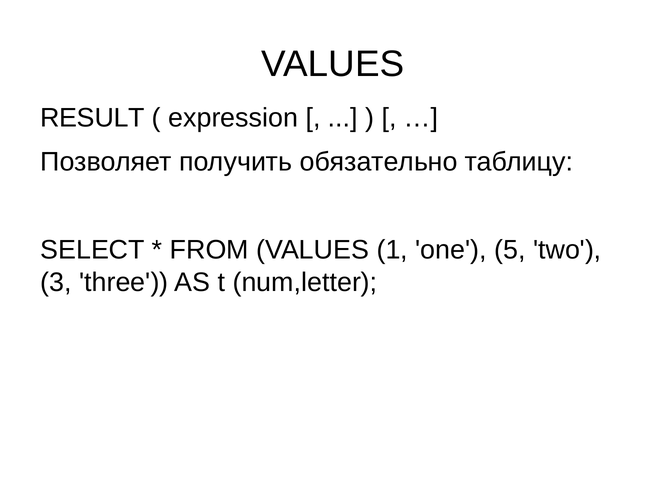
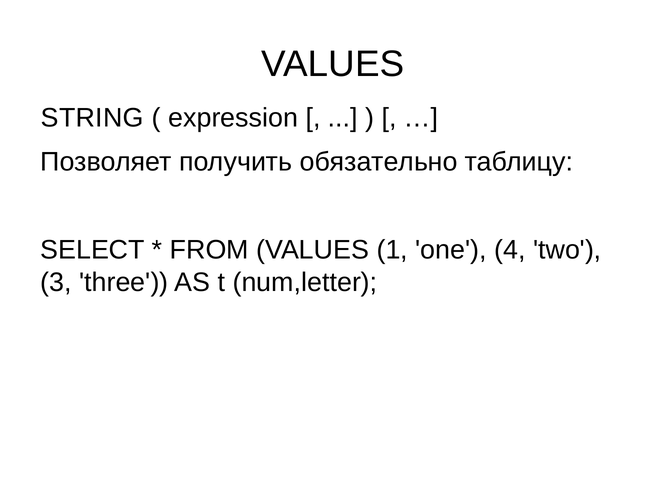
RESULT: RESULT -> STRING
5: 5 -> 4
